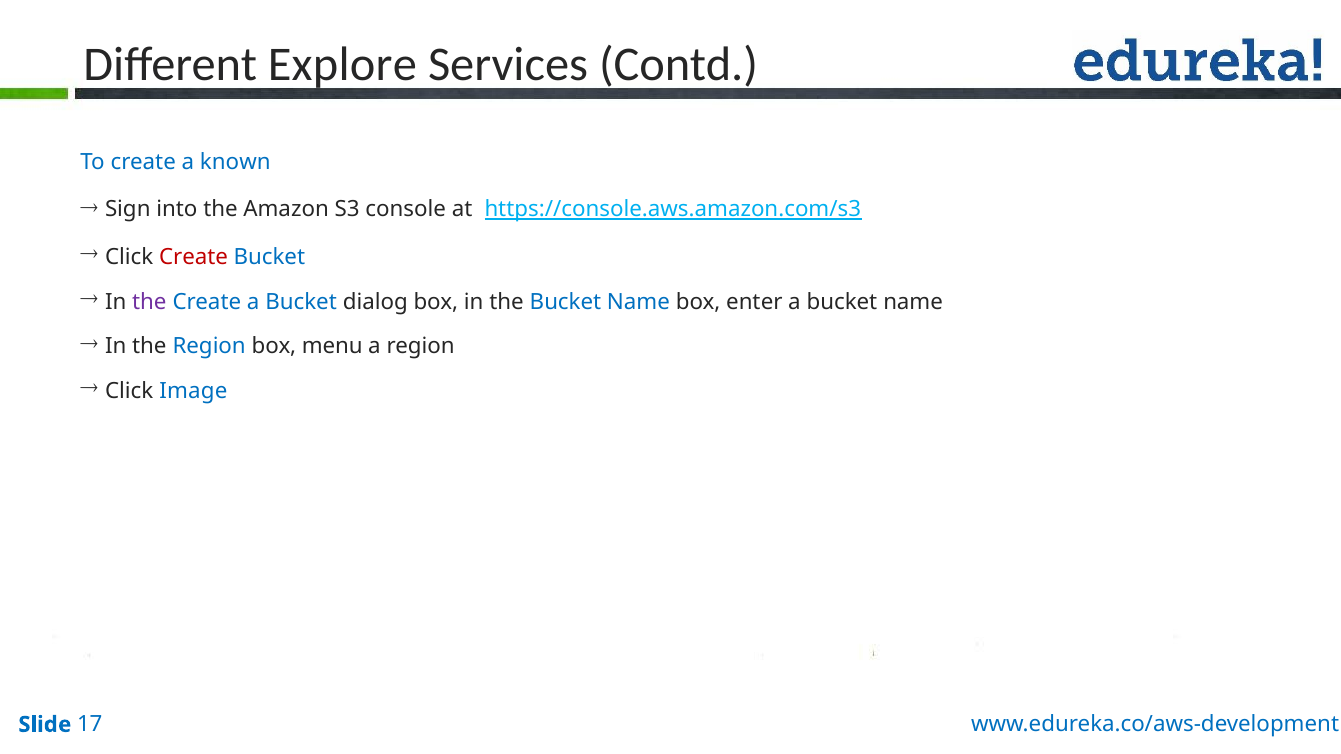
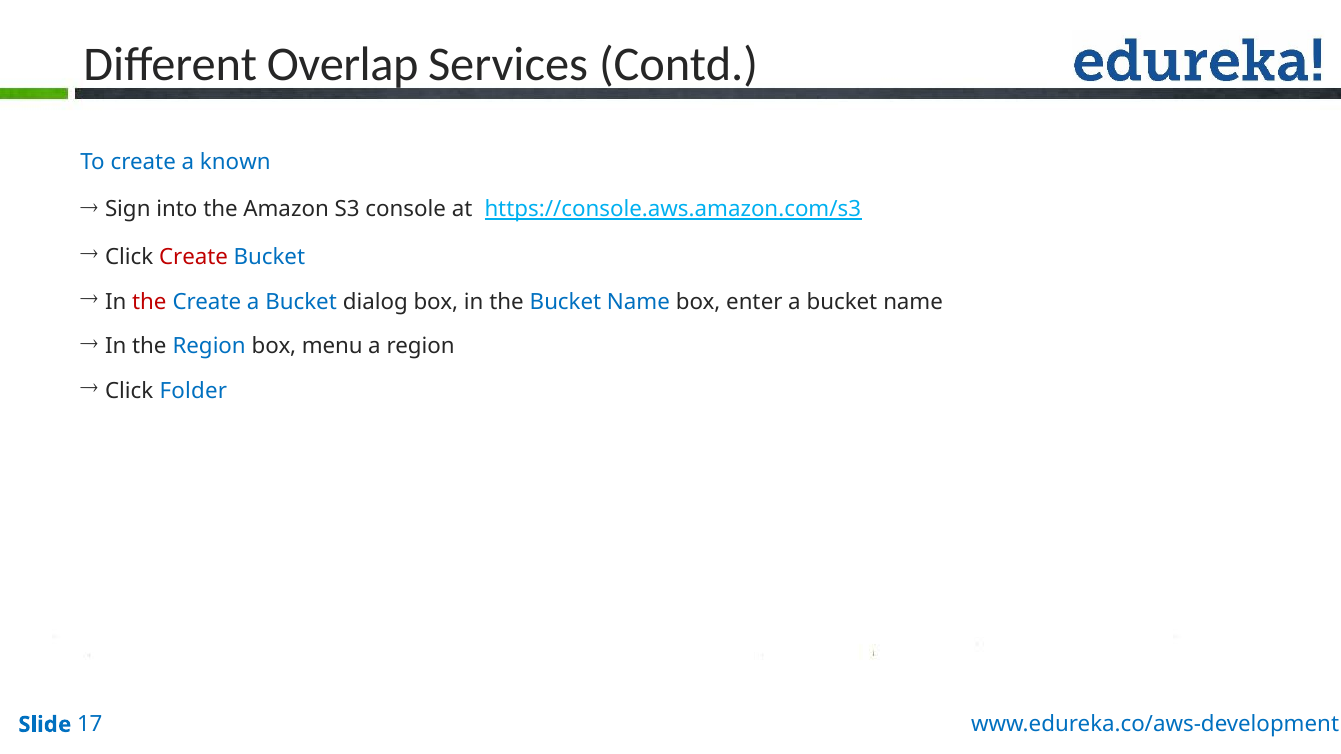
Explore: Explore -> Overlap
the at (149, 302) colour: purple -> red
Image: Image -> Folder
